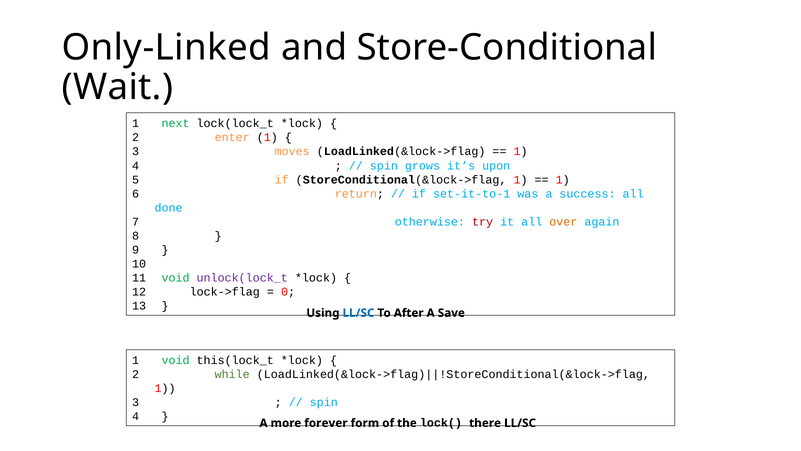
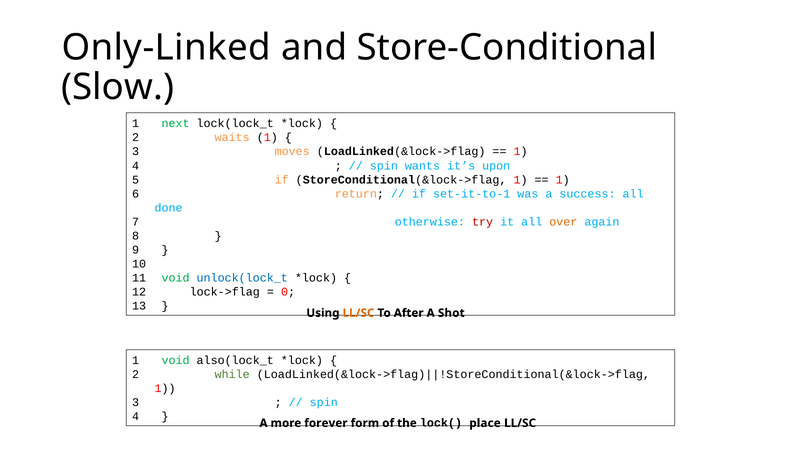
Wait: Wait -> Slow
enter: enter -> waits
grows: grows -> wants
unlock(lock_t colour: purple -> blue
LL/SC at (358, 313) colour: blue -> orange
Save: Save -> Shot
this(lock_t: this(lock_t -> also(lock_t
there: there -> place
